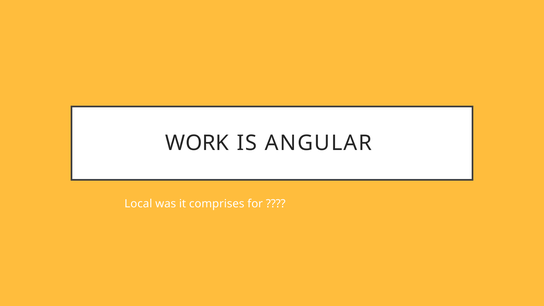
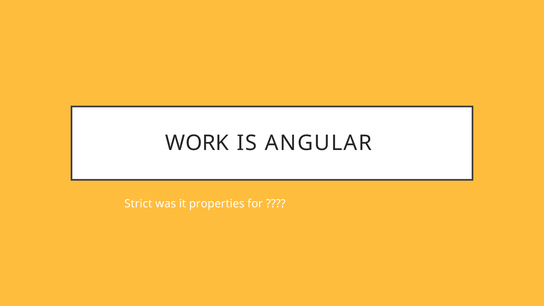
Local: Local -> Strict
comprises: comprises -> properties
